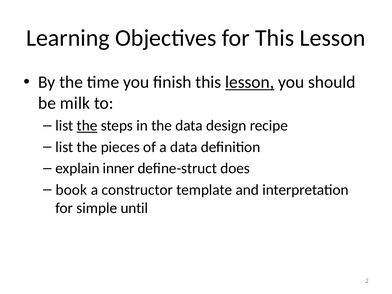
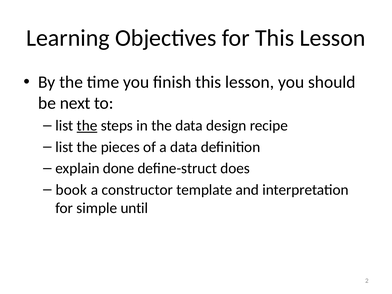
lesson at (250, 82) underline: present -> none
milk: milk -> next
inner: inner -> done
